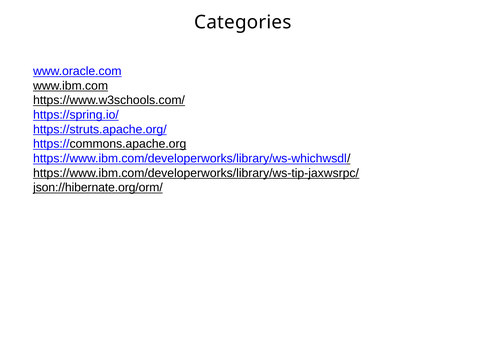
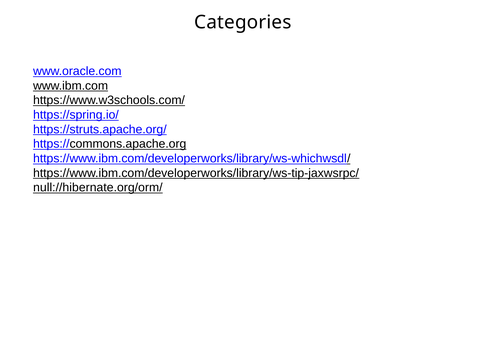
json://hibernate.org/orm/: json://hibernate.org/orm/ -> null://hibernate.org/orm/
